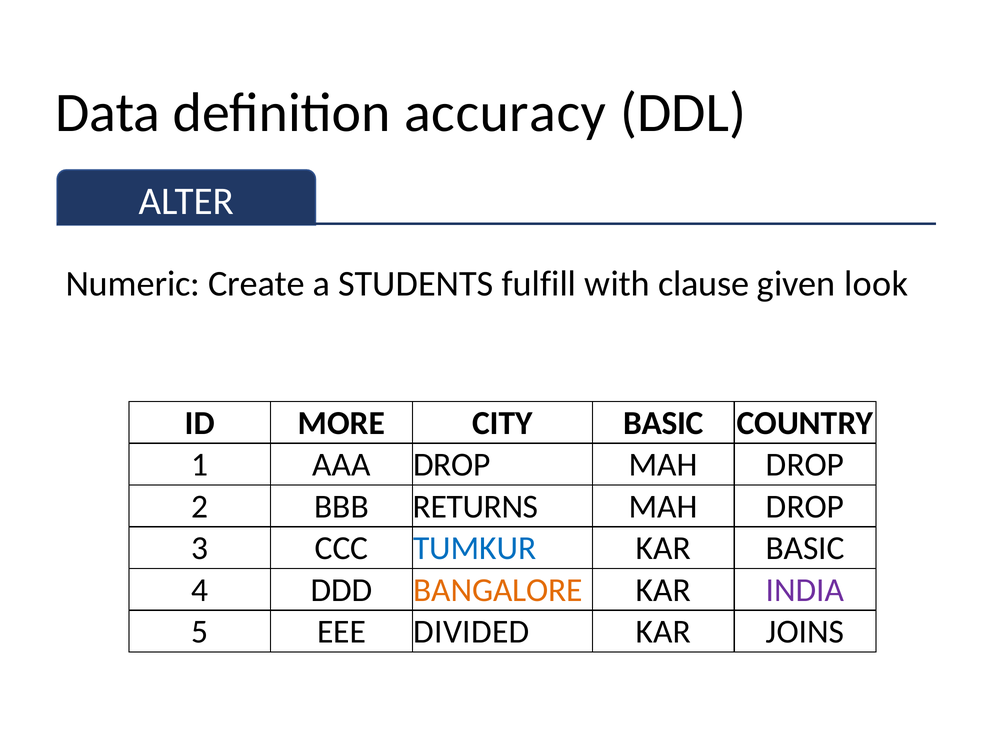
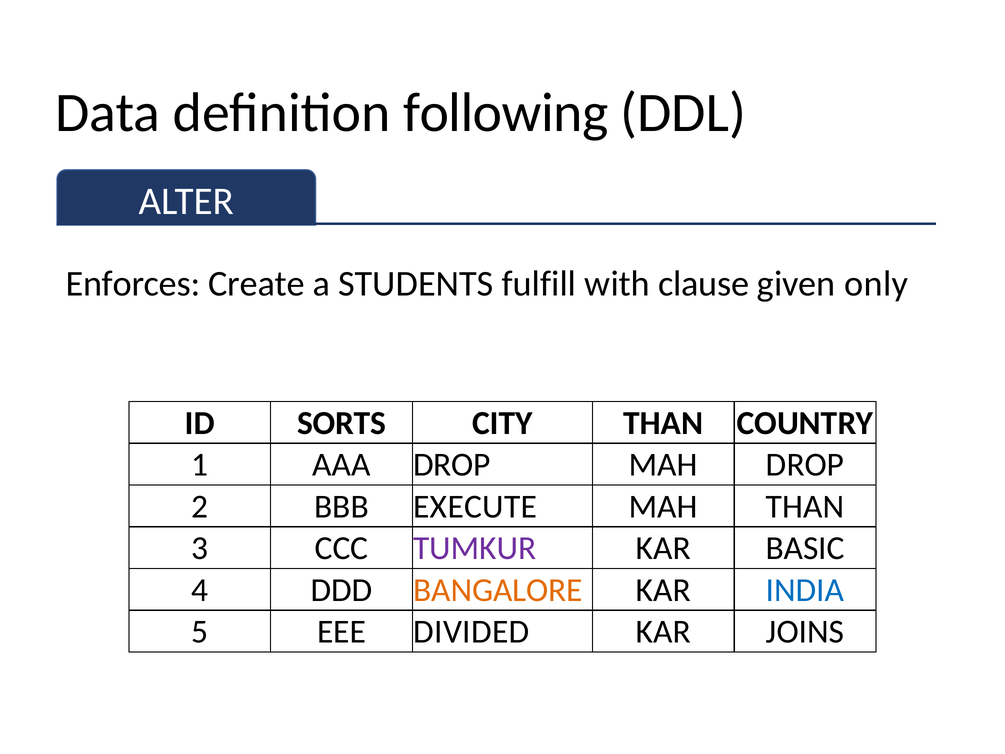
accuracy: accuracy -> following
Numeric: Numeric -> Enforces
look: look -> only
MORE: MORE -> SORTS
CITY BASIC: BASIC -> THAN
RETURNS: RETURNS -> EXECUTE
DROP at (805, 506): DROP -> THAN
TUMKUR colour: blue -> purple
INDIA colour: purple -> blue
